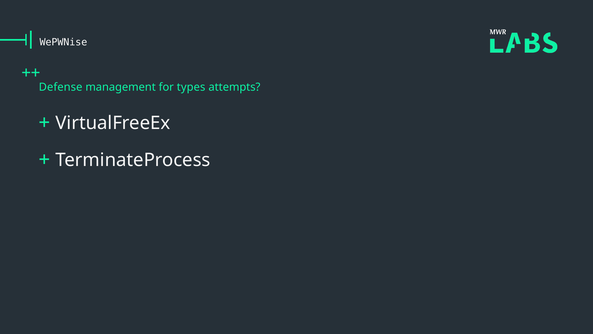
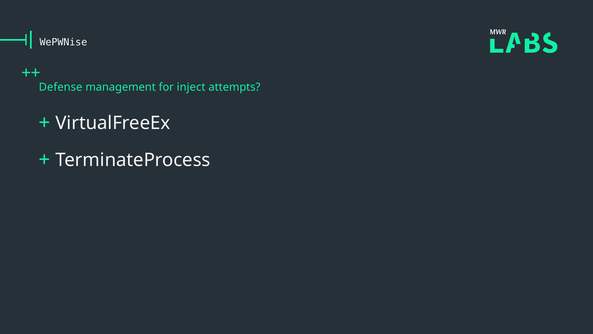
types: types -> inject
